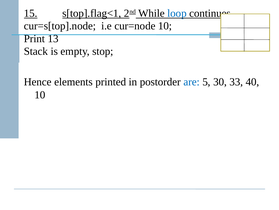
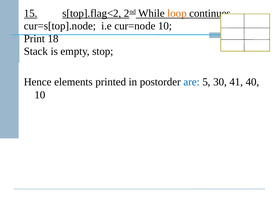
s[top].flag<1: s[top].flag<1 -> s[top].flag<2
loop colour: blue -> orange
13: 13 -> 18
33: 33 -> 41
